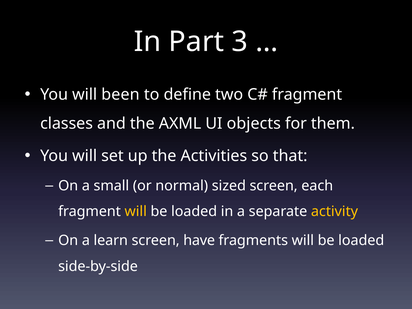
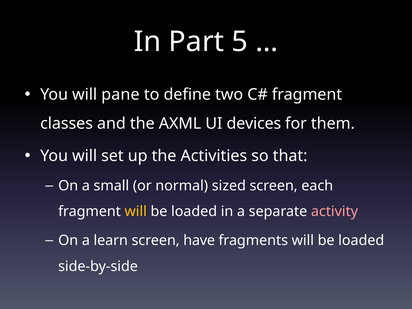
3: 3 -> 5
been: been -> pane
objects: objects -> devices
activity colour: yellow -> pink
